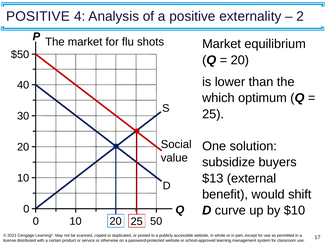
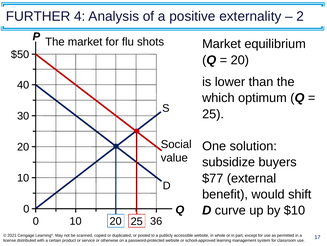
POSITIVE at (38, 16): POSITIVE -> FURTHER
$13: $13 -> $77
20 50: 50 -> 36
